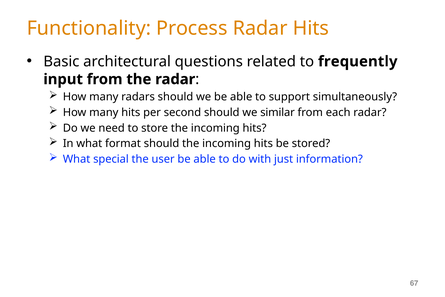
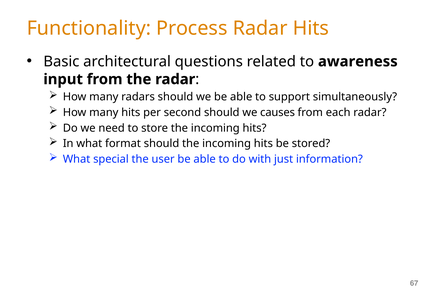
frequently: frequently -> awareness
similar: similar -> causes
